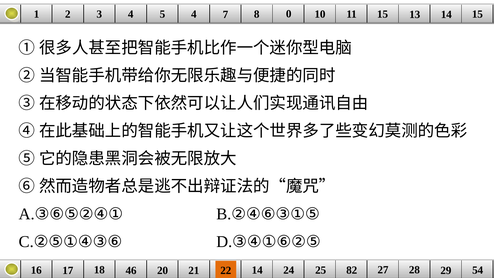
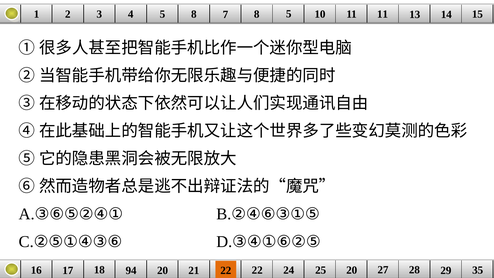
5 4: 4 -> 8
8 0: 0 -> 5
11 15: 15 -> 11
54: 54 -> 35
46: 46 -> 94
22 14: 14 -> 22
25 82: 82 -> 20
